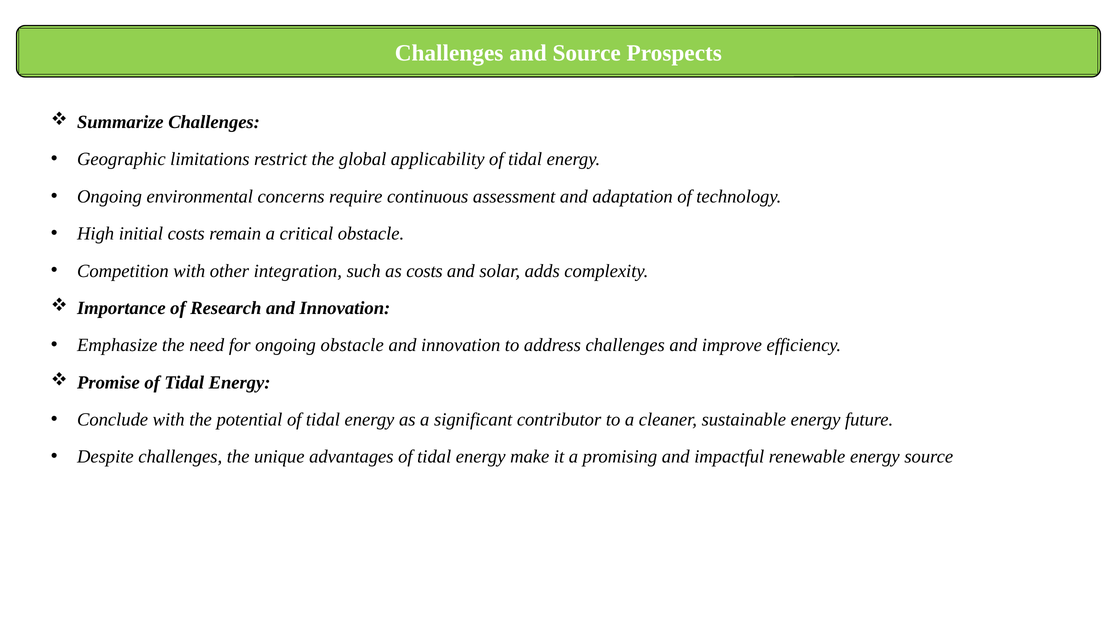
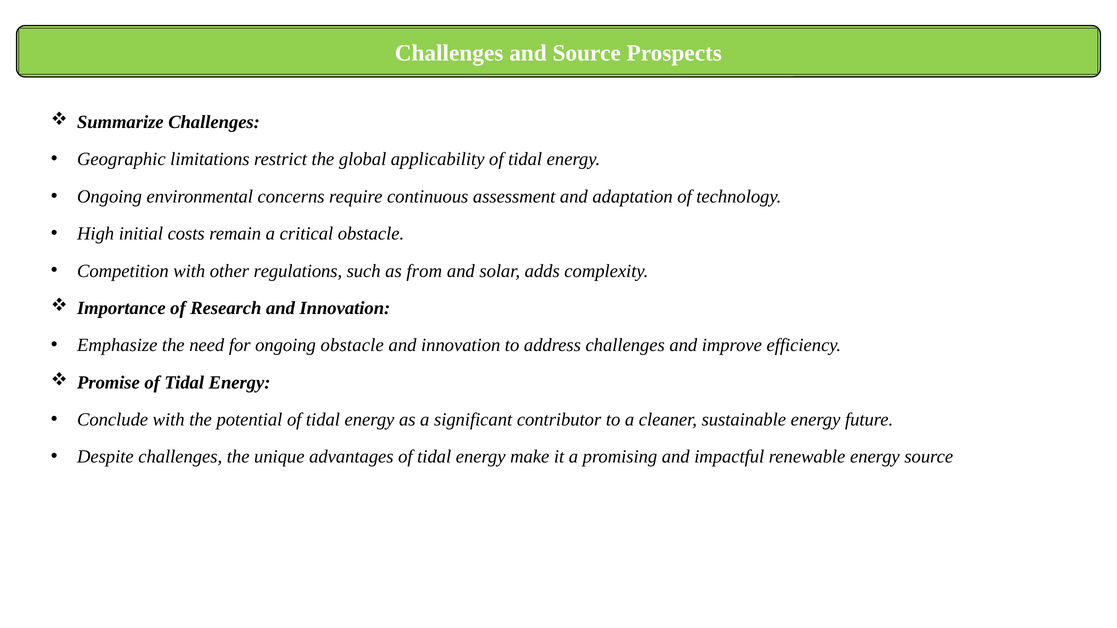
integration: integration -> regulations
as costs: costs -> from
